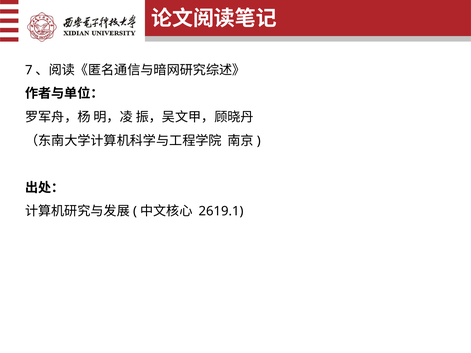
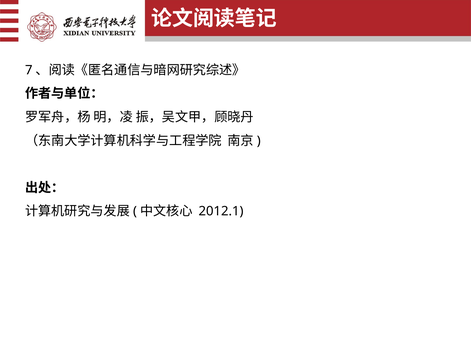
2619.1: 2619.1 -> 2012.1
